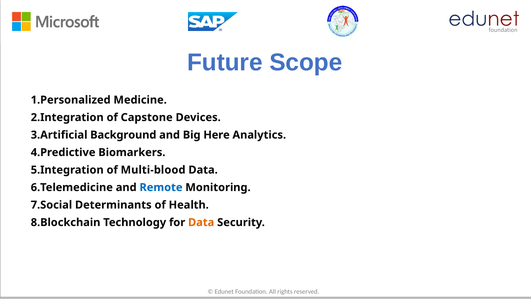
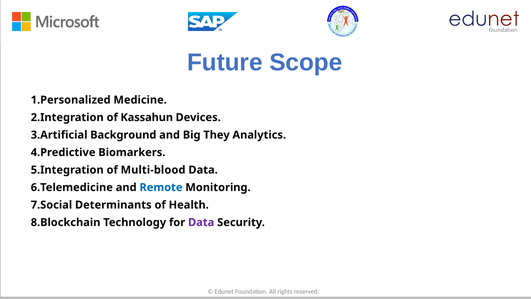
Capstone: Capstone -> Kassahun
Here: Here -> They
Data at (201, 222) colour: orange -> purple
